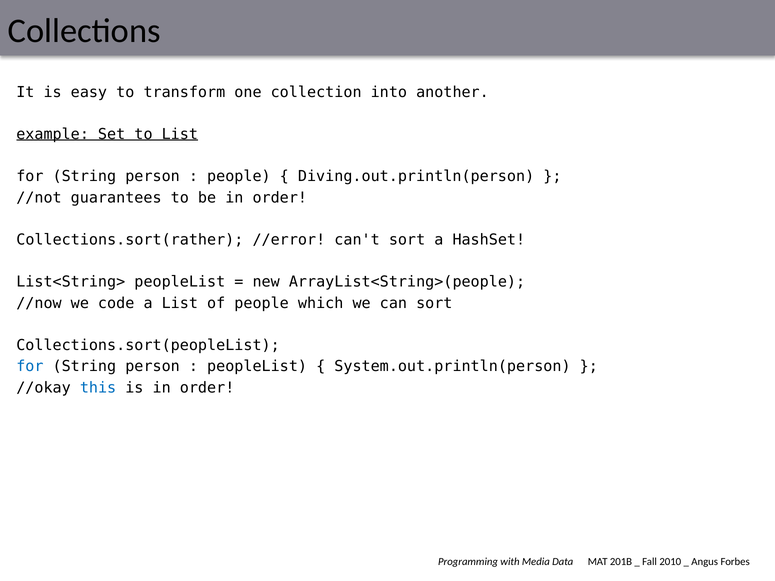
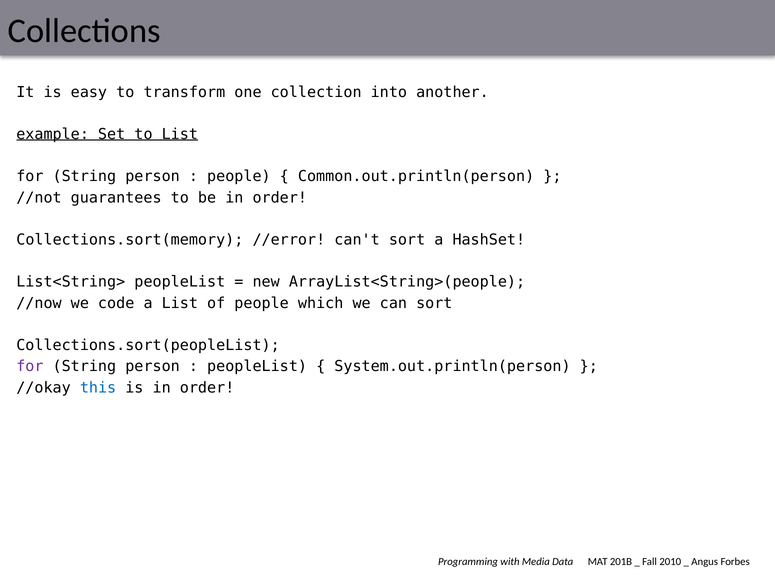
Diving.out.println(person: Diving.out.println(person -> Common.out.println(person
Collections.sort(rather: Collections.sort(rather -> Collections.sort(memory
for at (30, 367) colour: blue -> purple
